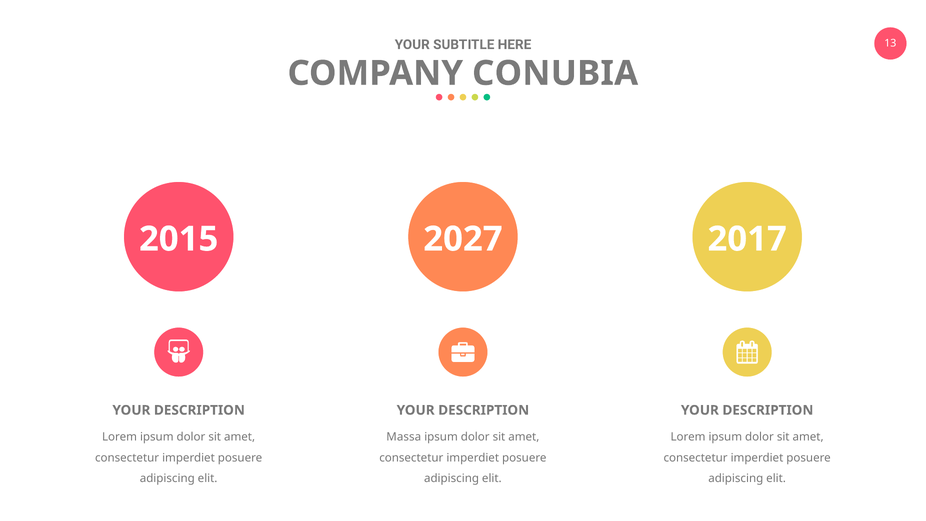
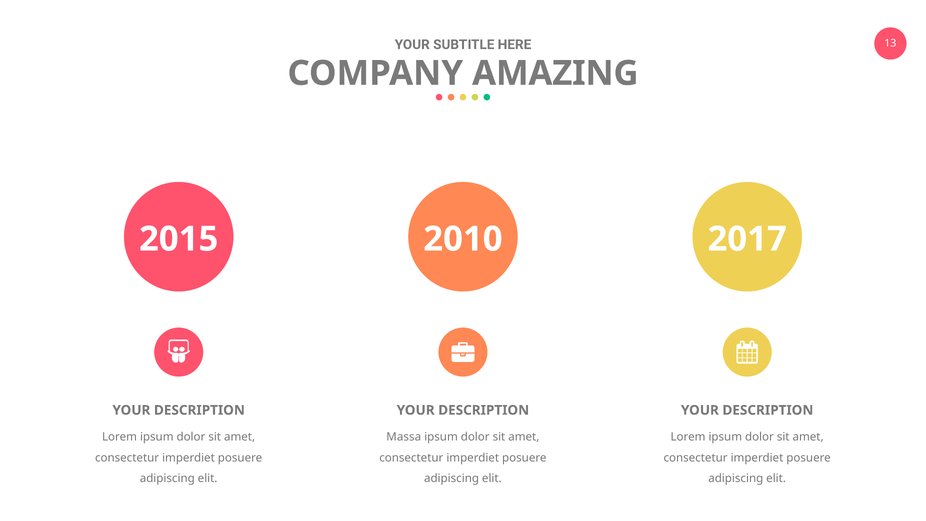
CONUBIA: CONUBIA -> AMAZING
2027: 2027 -> 2010
